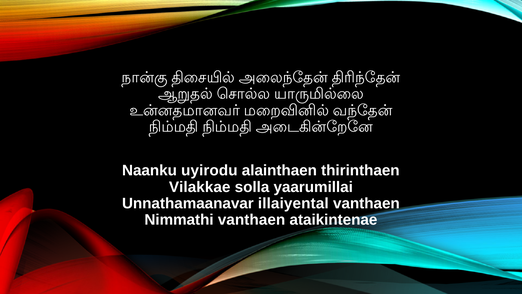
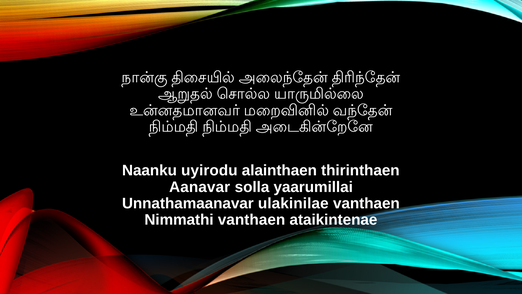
Vilakkae: Vilakkae -> Aanavar
illaiyental: illaiyental -> ulakinilae
